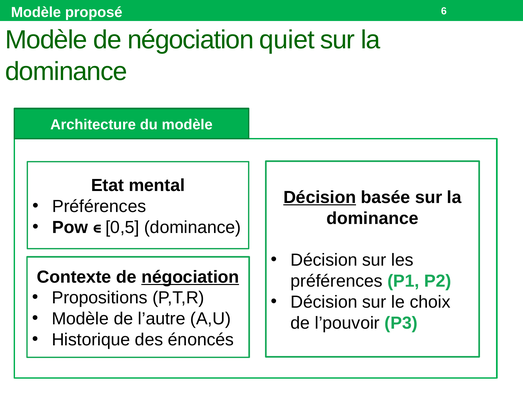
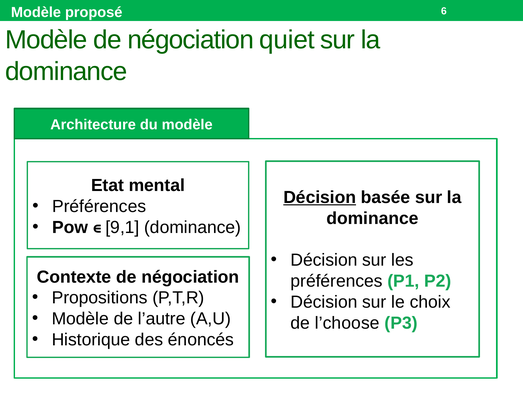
0,5: 0,5 -> 9,1
négociation at (190, 276) underline: present -> none
l’pouvoir: l’pouvoir -> l’choose
